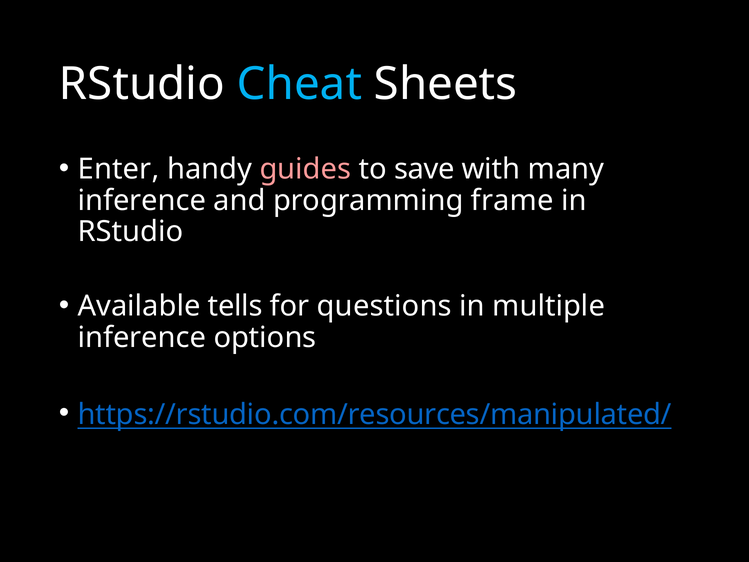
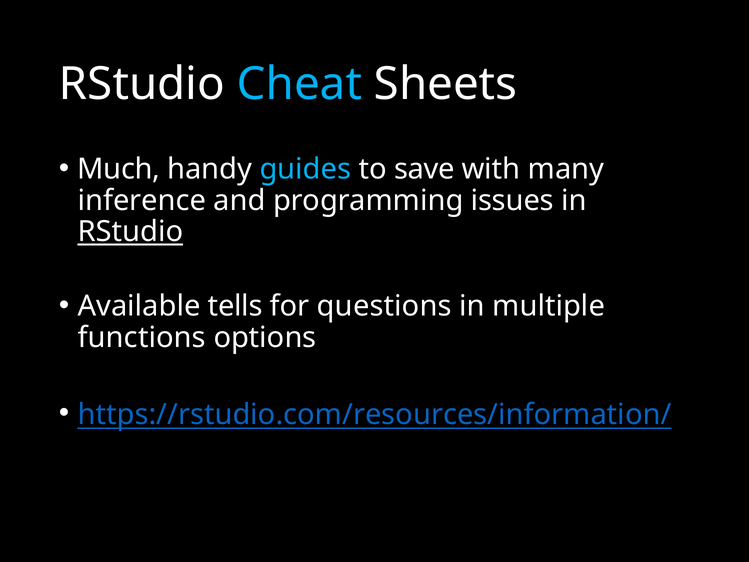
Enter: Enter -> Much
guides colour: pink -> light blue
frame: frame -> issues
RStudio at (130, 232) underline: none -> present
inference at (142, 337): inference -> functions
https://rstudio.com/resources/manipulated/: https://rstudio.com/resources/manipulated/ -> https://rstudio.com/resources/information/
